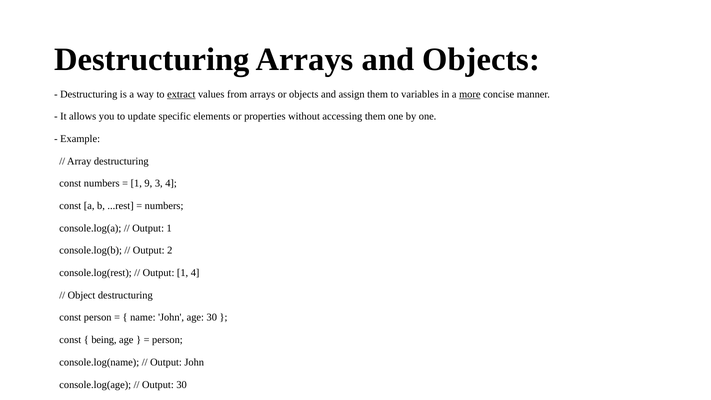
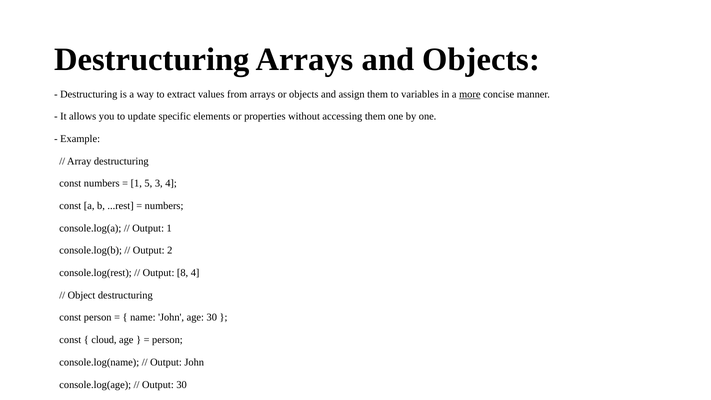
extract underline: present -> none
9: 9 -> 5
1 at (183, 273): 1 -> 8
being: being -> cloud
